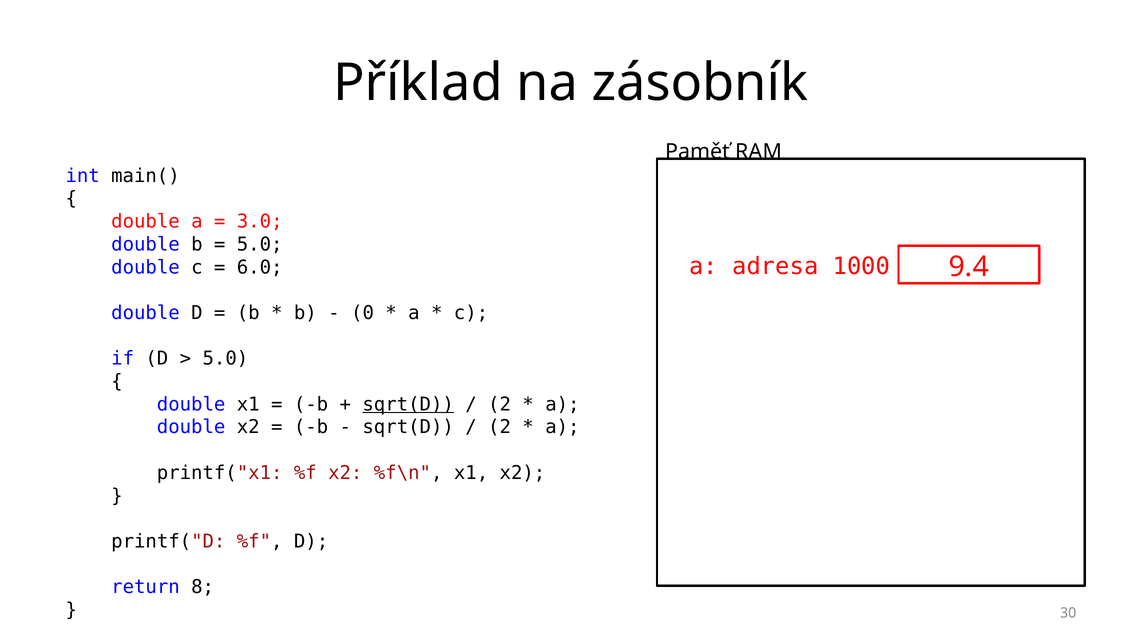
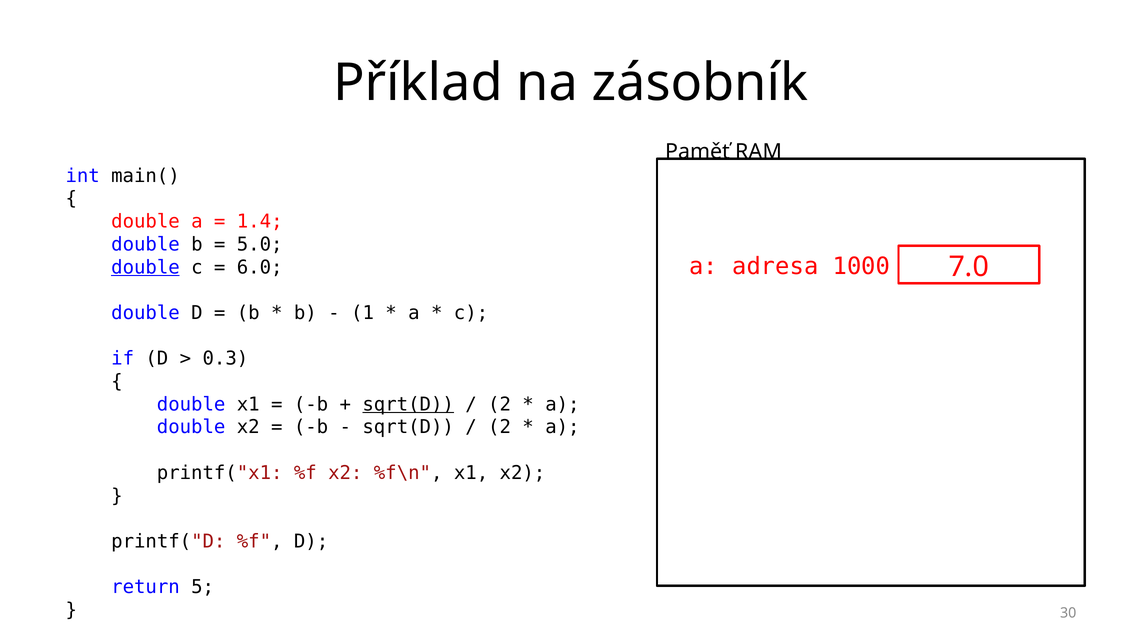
3.0: 3.0 -> 1.4
9.4: 9.4 -> 7.0
double at (145, 267) underline: none -> present
0: 0 -> 1
5.0 at (225, 358): 5.0 -> 0.3
8: 8 -> 5
